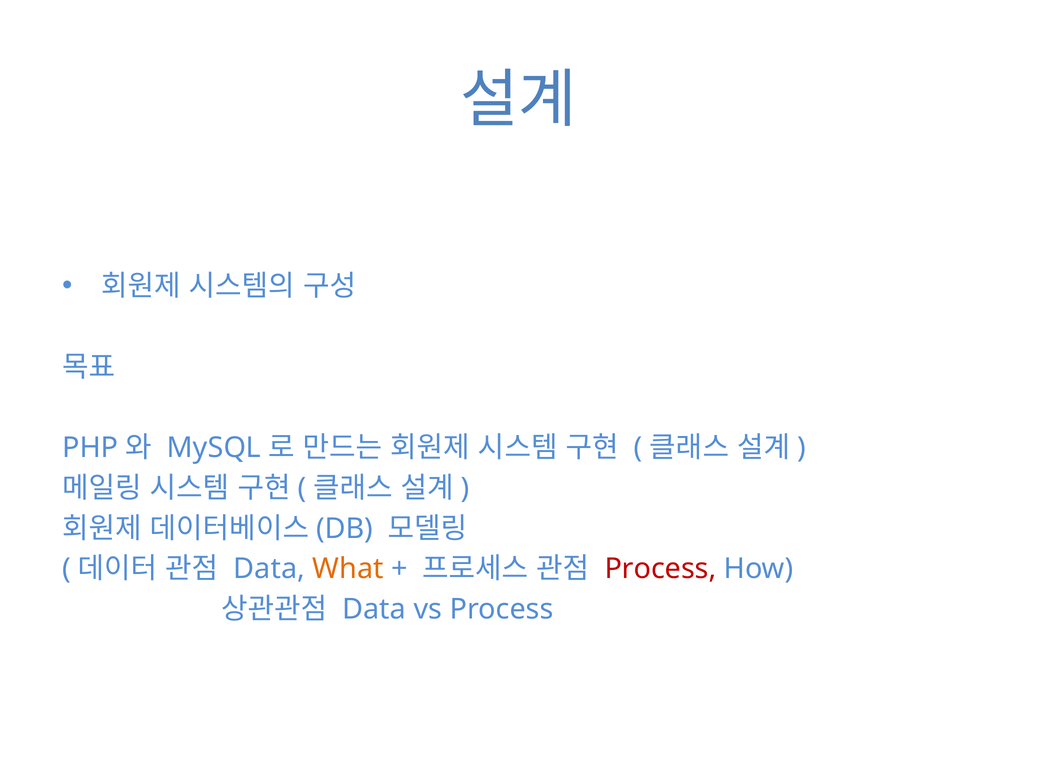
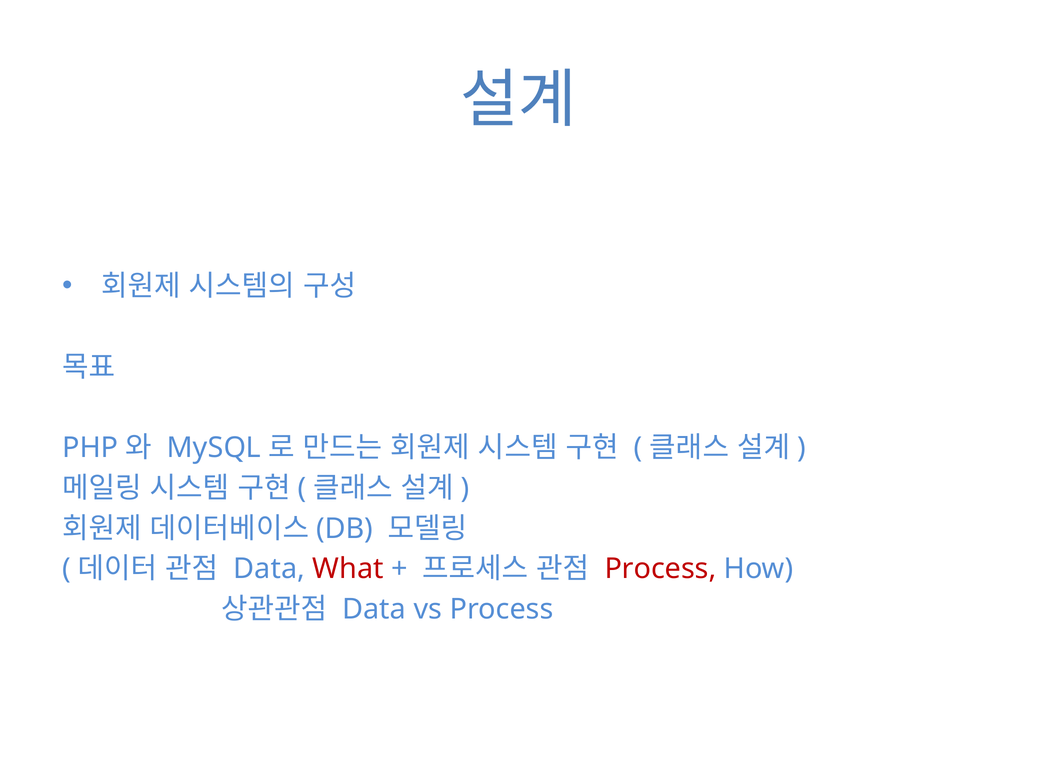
What colour: orange -> red
